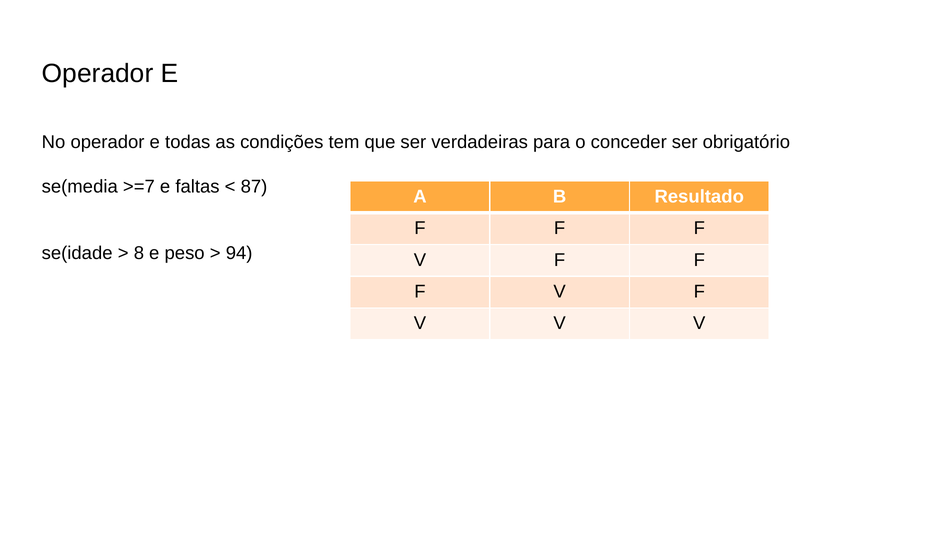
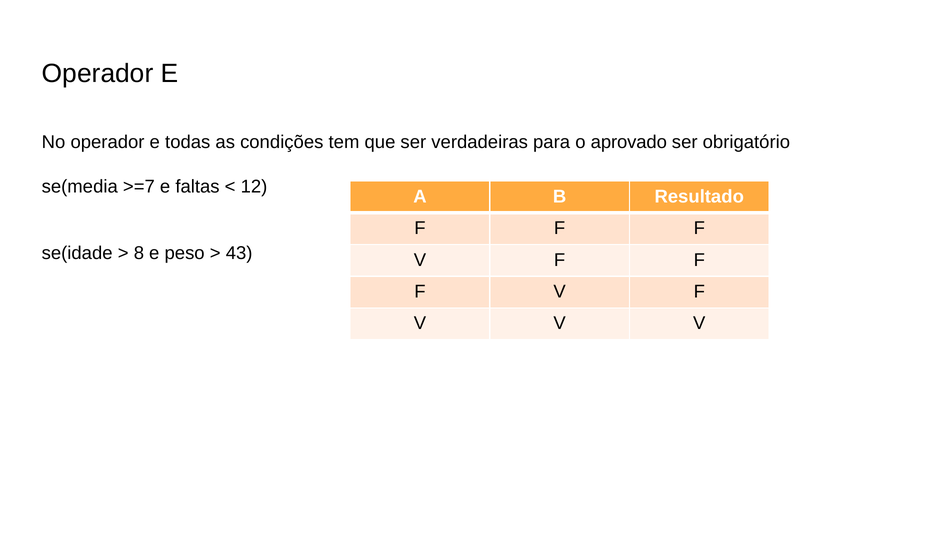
conceder: conceder -> aprovado
87: 87 -> 12
94: 94 -> 43
